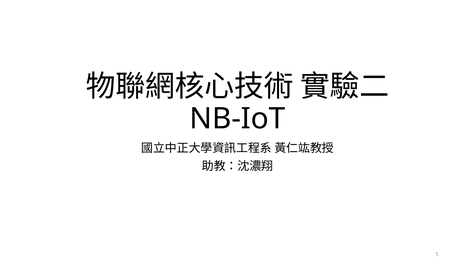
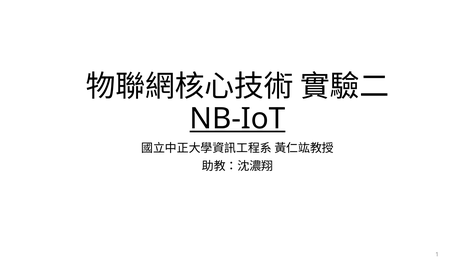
NB-IoT underline: none -> present
